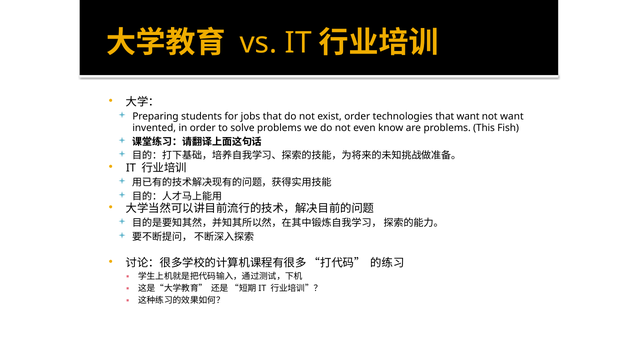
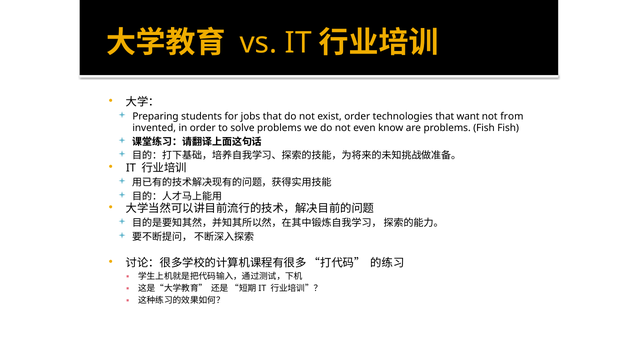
not want: want -> from
problems This: This -> Fish
